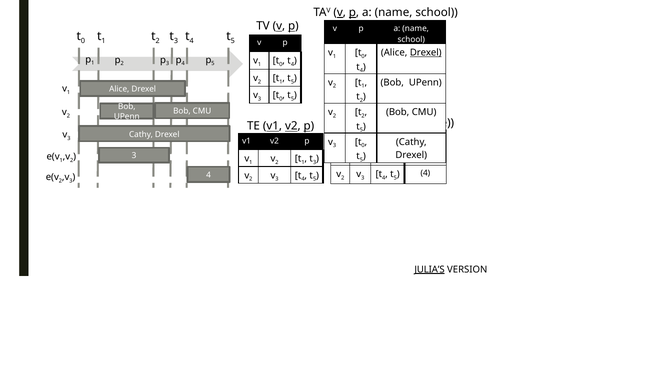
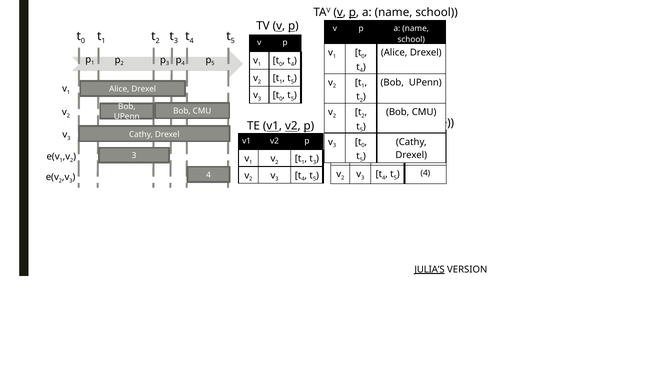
Drexel at (426, 53) underline: present -> none
